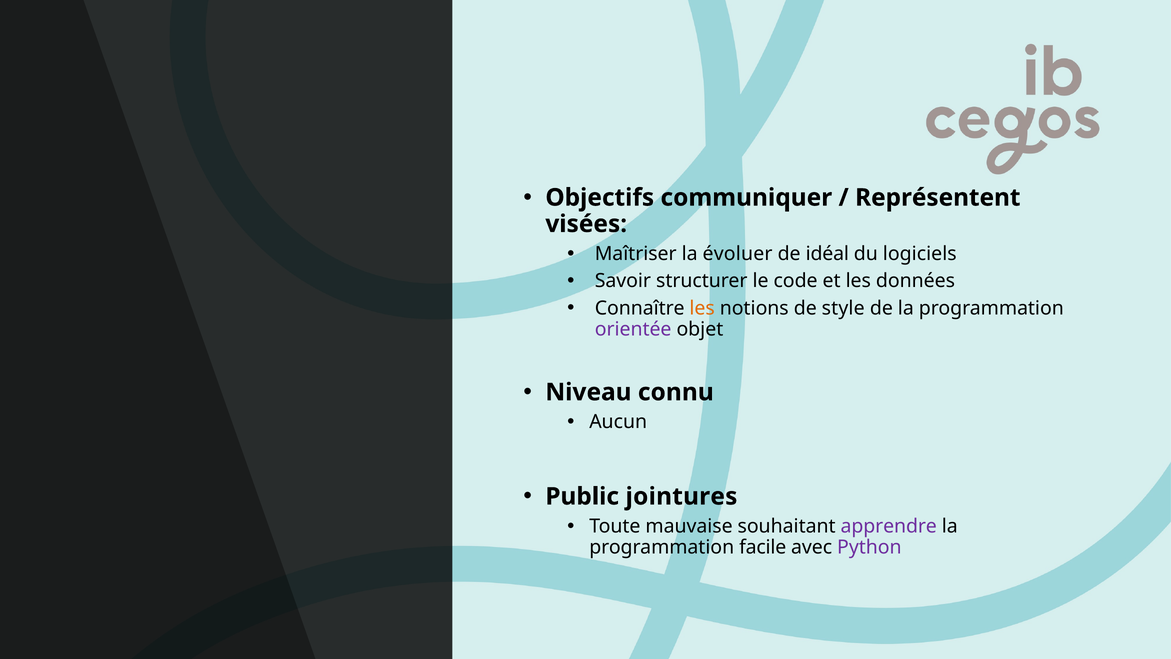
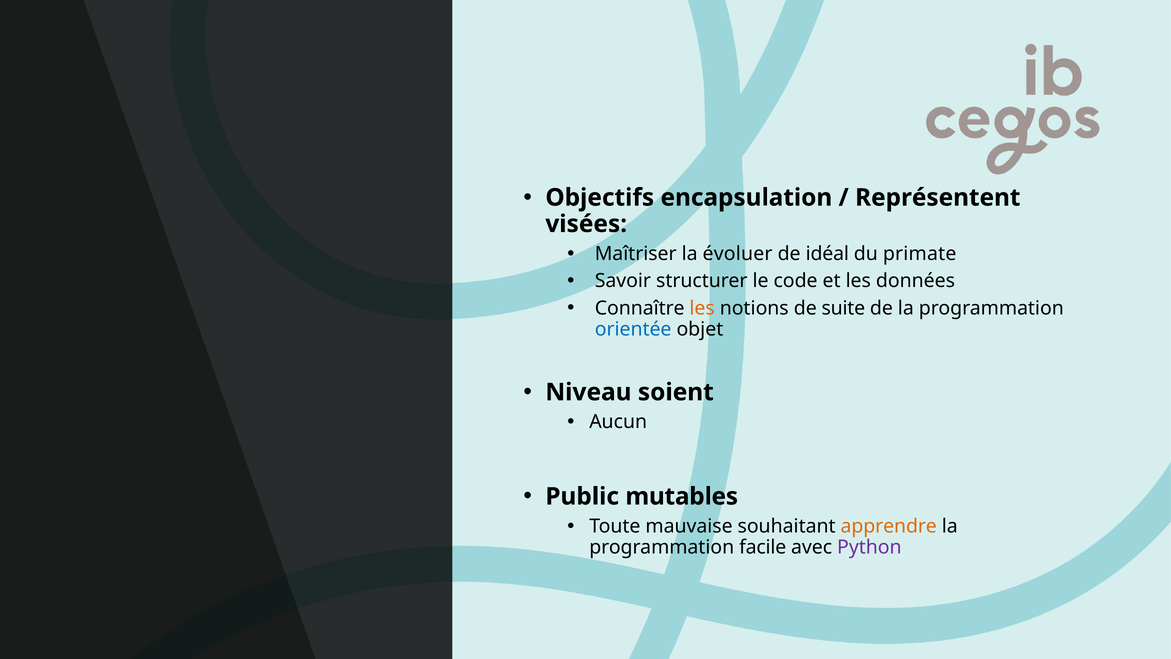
communiquer: communiquer -> encapsulation
logiciels: logiciels -> primate
style: style -> suite
orientée colour: purple -> blue
connu: connu -> soient
jointures: jointures -> mutables
apprendre colour: purple -> orange
